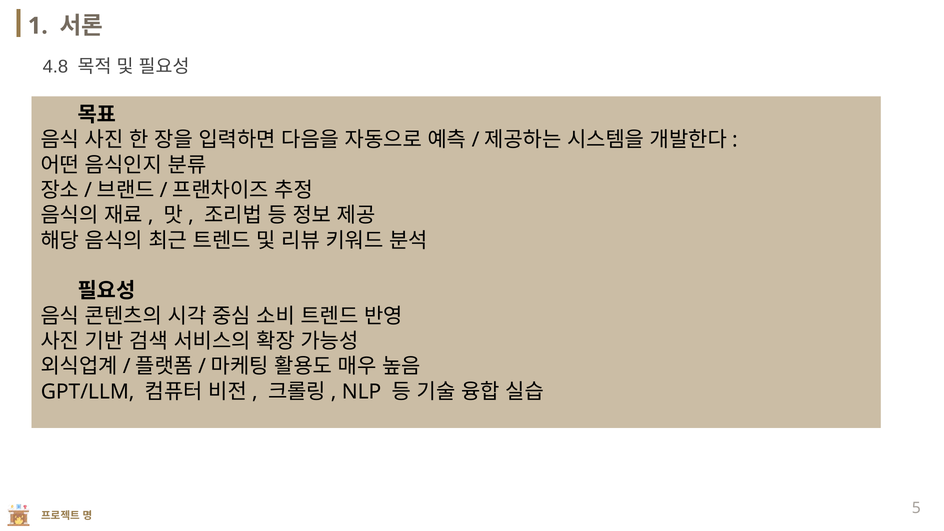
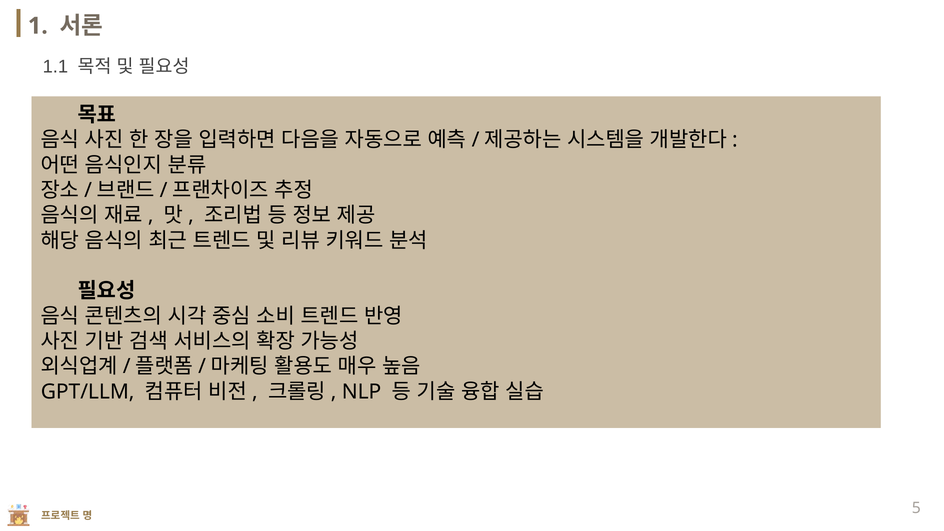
4.8: 4.8 -> 1.1
